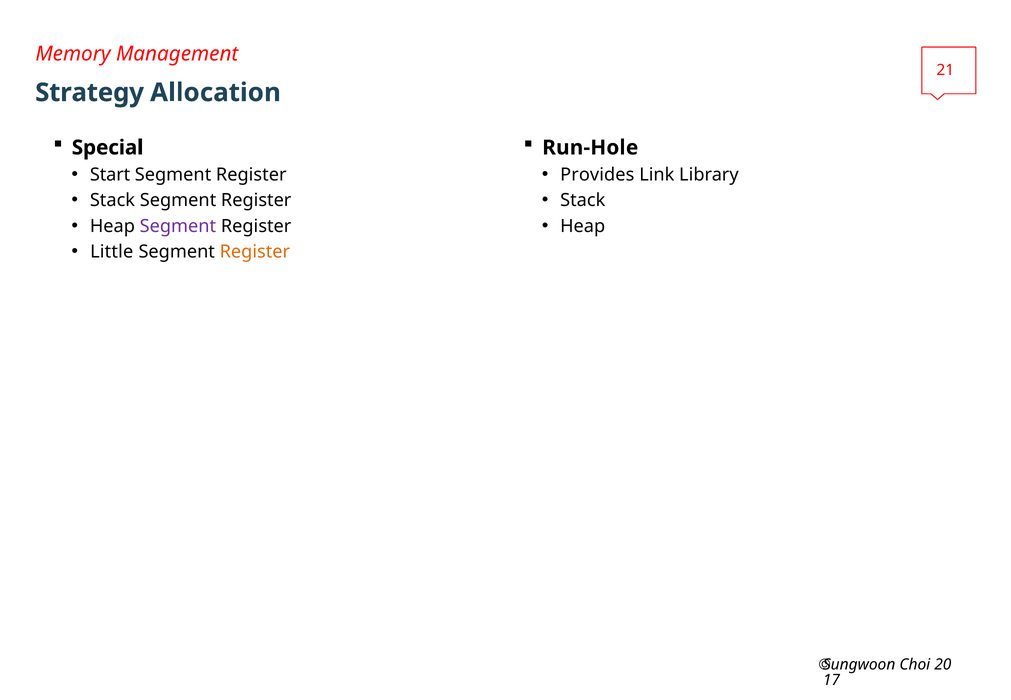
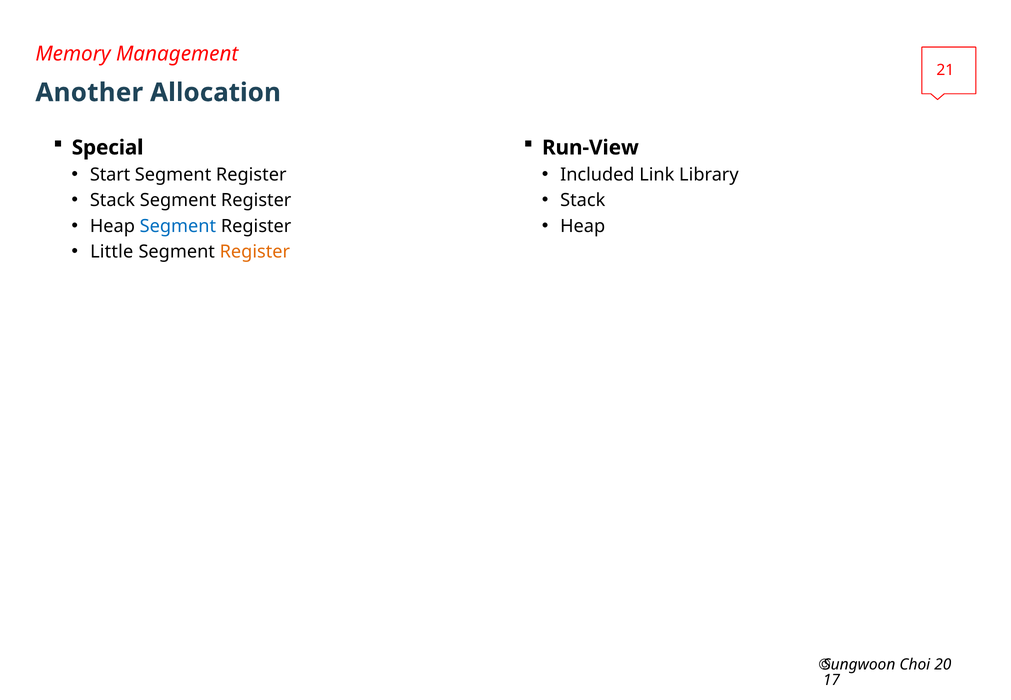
Strategy: Strategy -> Another
Run-Hole: Run-Hole -> Run-View
Provides: Provides -> Included
Segment at (178, 226) colour: purple -> blue
